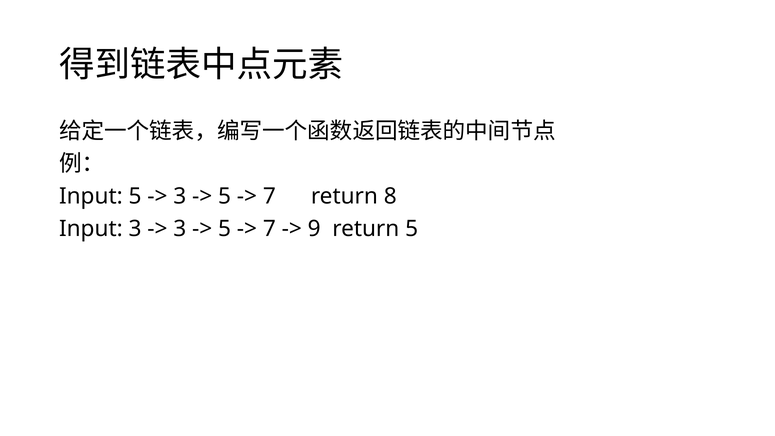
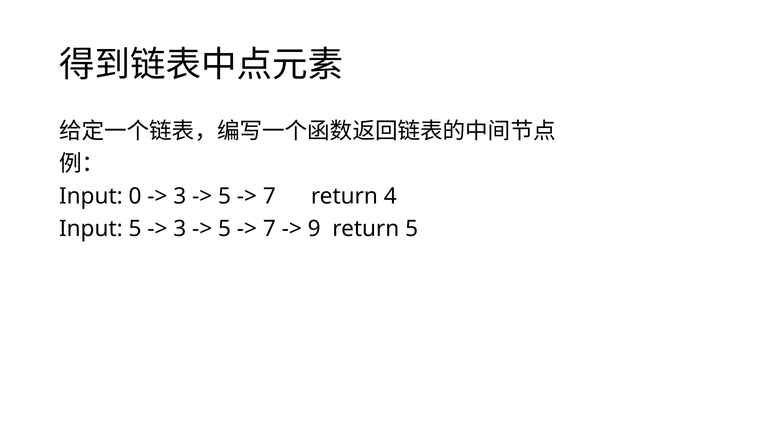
Input 5: 5 -> 0
8: 8 -> 4
Input 3: 3 -> 5
